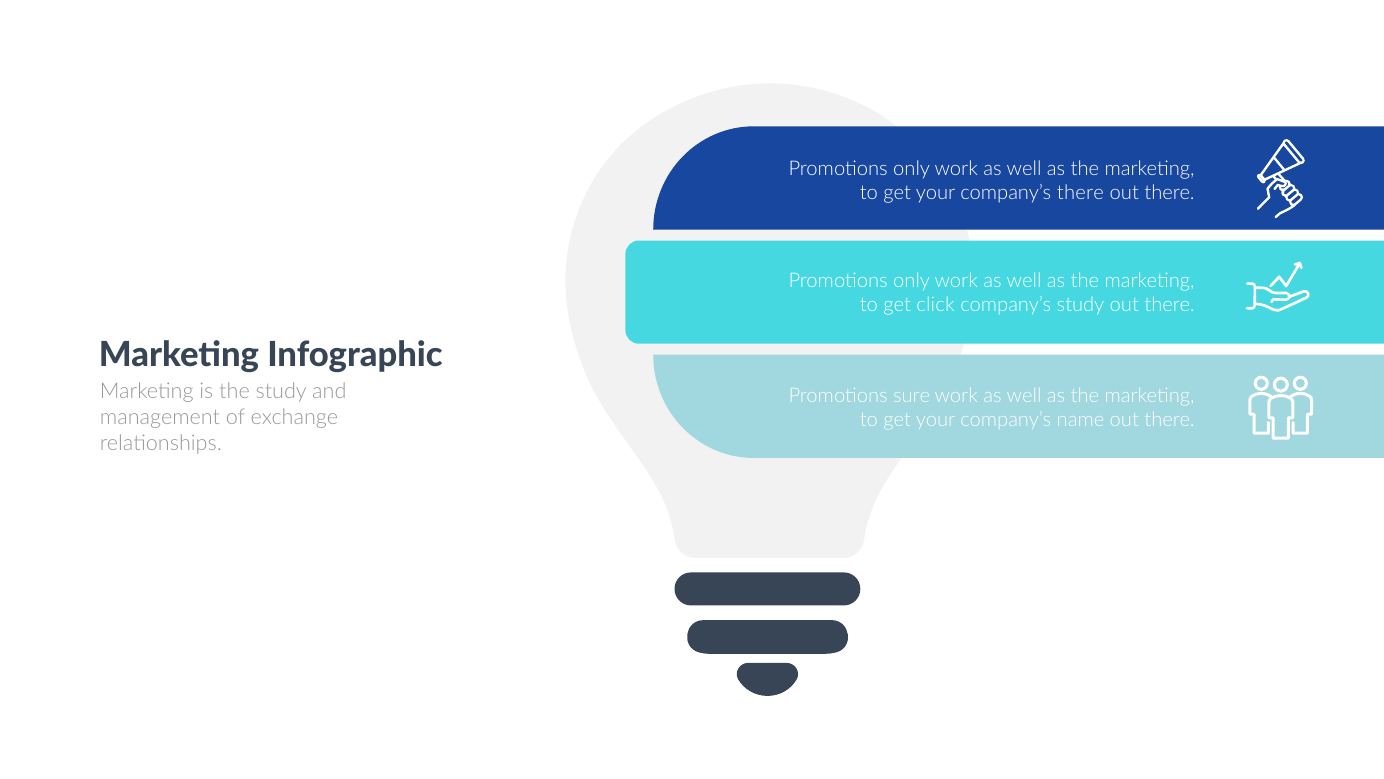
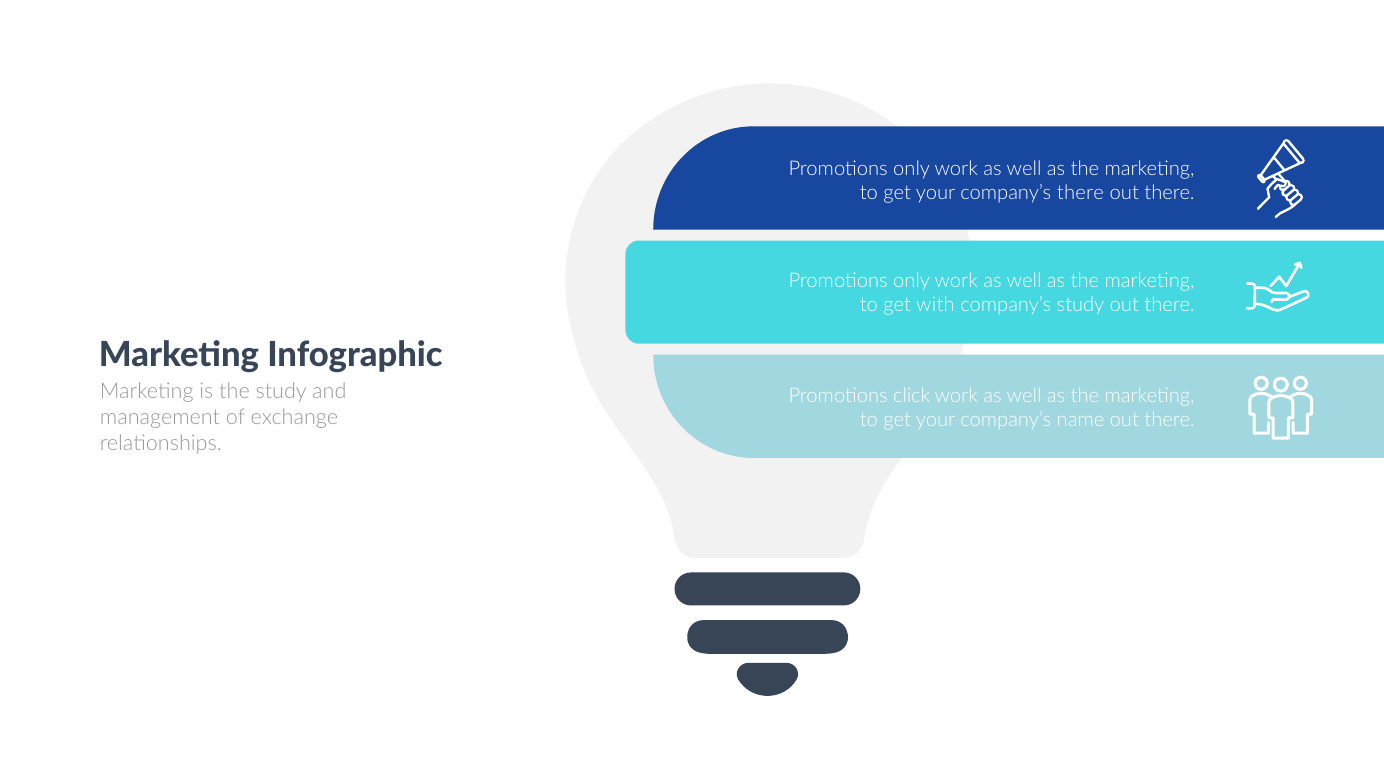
click: click -> with
sure: sure -> click
